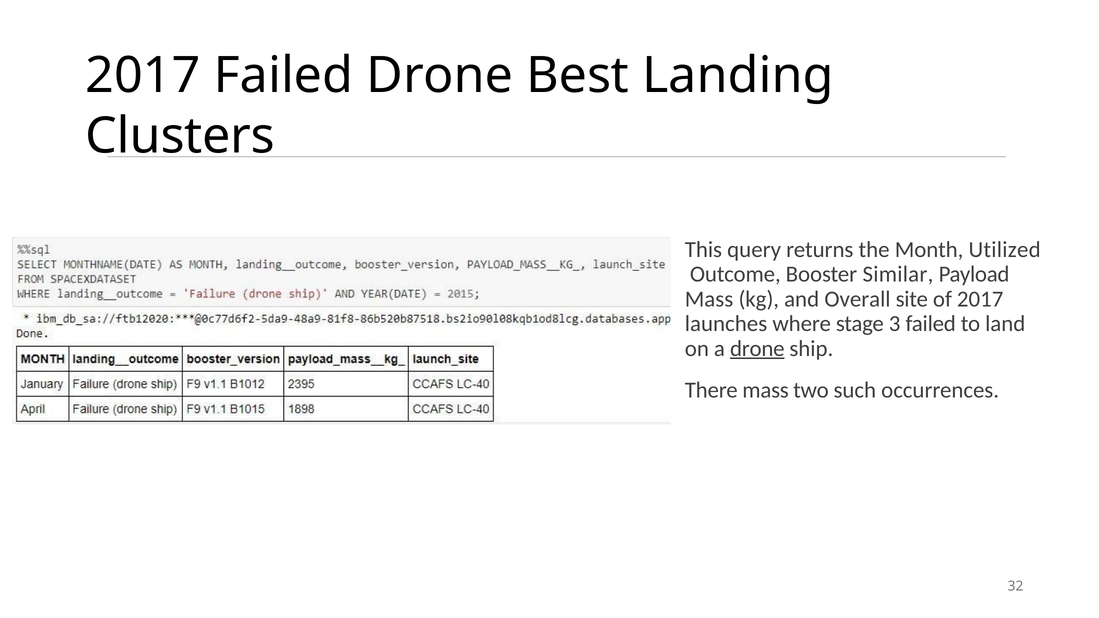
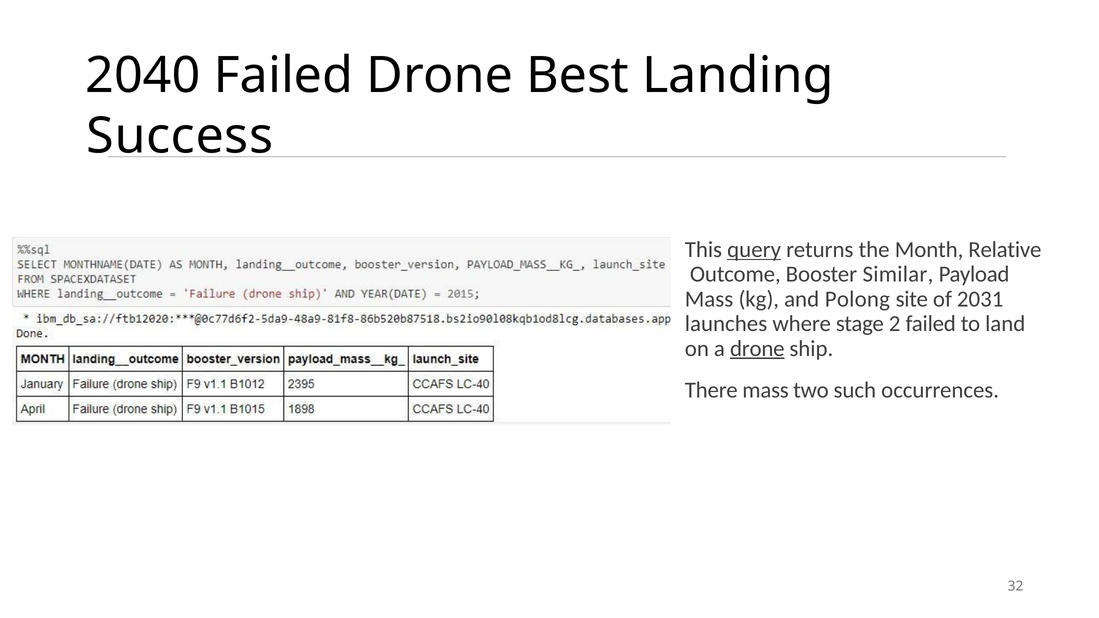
2017 at (143, 76): 2017 -> 2040
Clusters: Clusters -> Success
query underline: none -> present
Utilized: Utilized -> Relative
Overall: Overall -> Polong
of 2017: 2017 -> 2031
3: 3 -> 2
